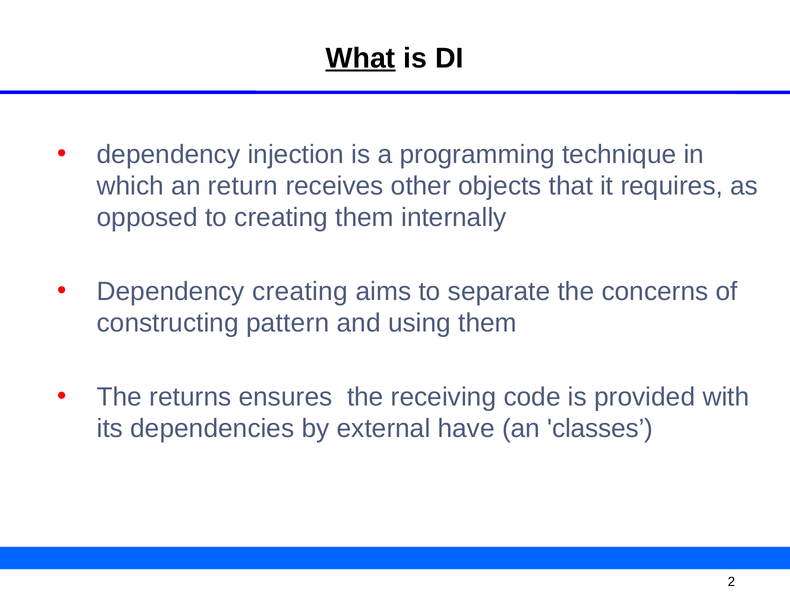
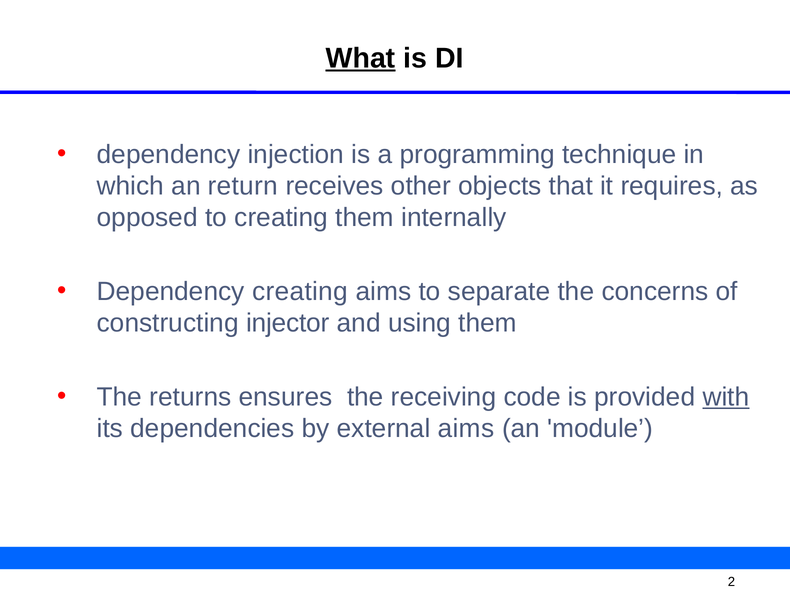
pattern: pattern -> injector
with underline: none -> present
external have: have -> aims
classes: classes -> module
